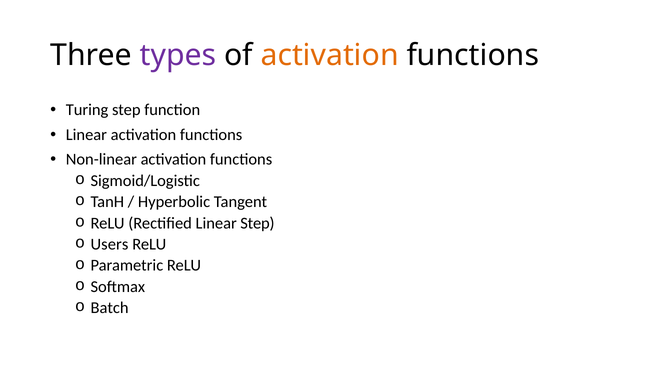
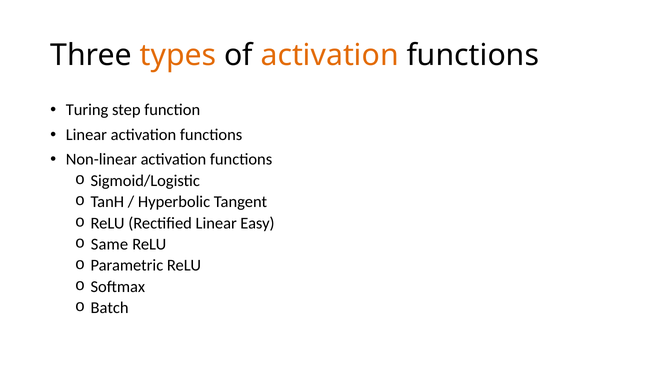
types colour: purple -> orange
Linear Step: Step -> Easy
Users: Users -> Same
